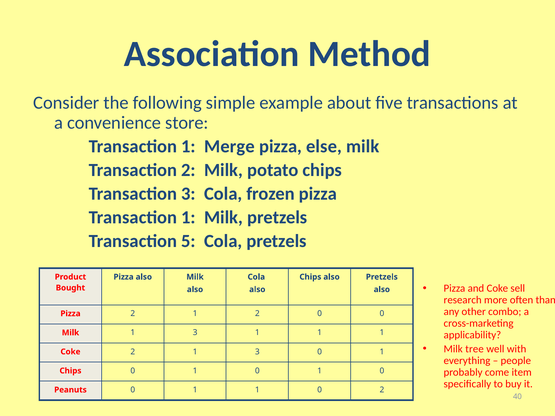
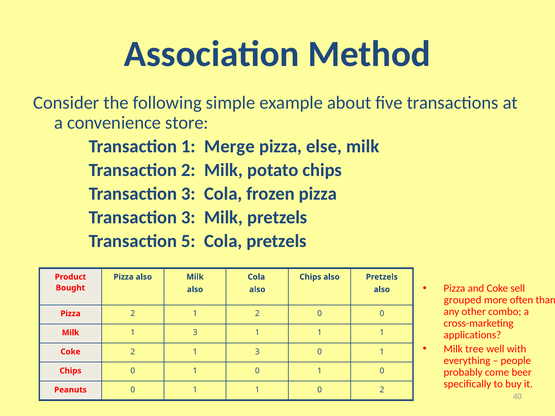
1 at (188, 217): 1 -> 3
research: research -> grouped
applicability: applicability -> applications
item: item -> beer
